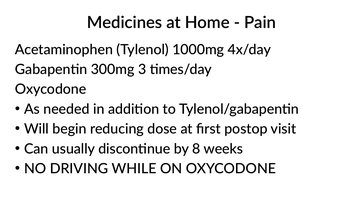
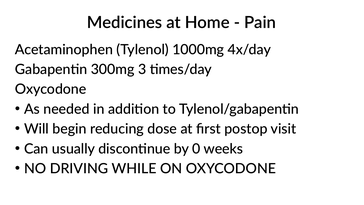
8: 8 -> 0
